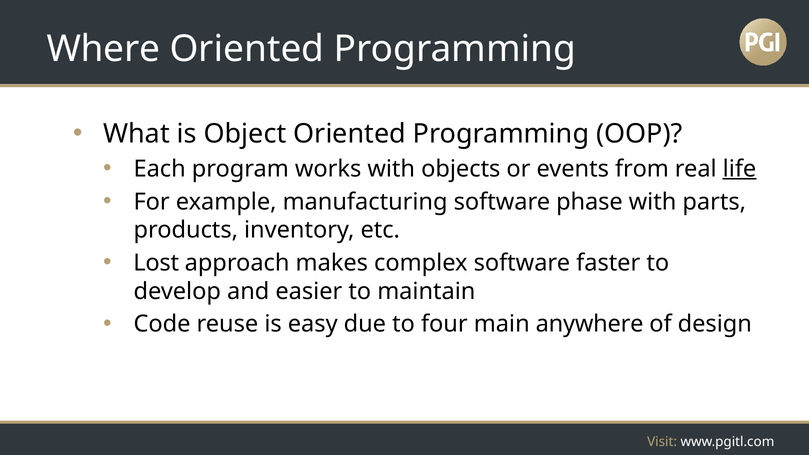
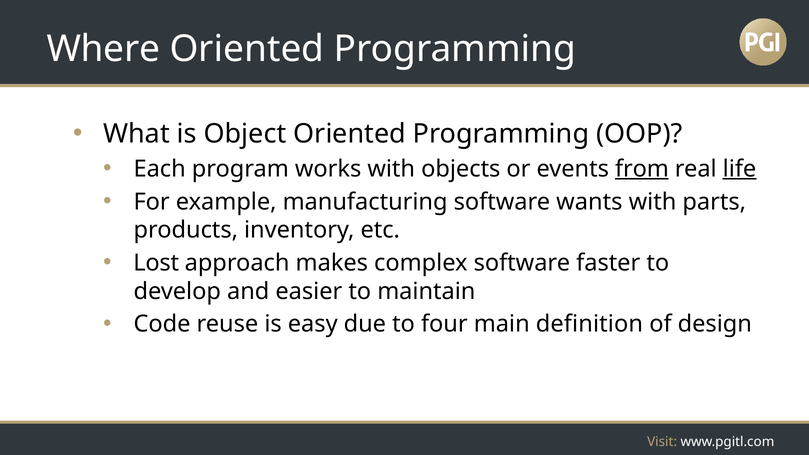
from underline: none -> present
phase: phase -> wants
anywhere: anywhere -> definition
